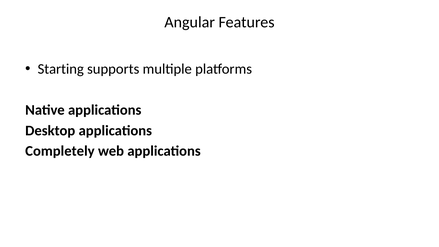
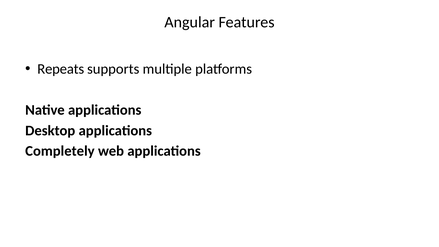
Starting: Starting -> Repeats
